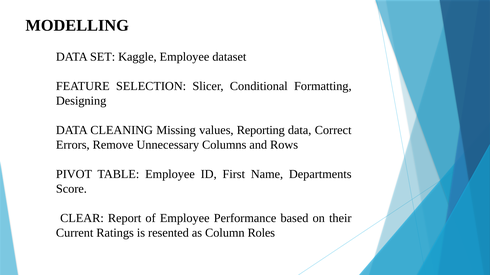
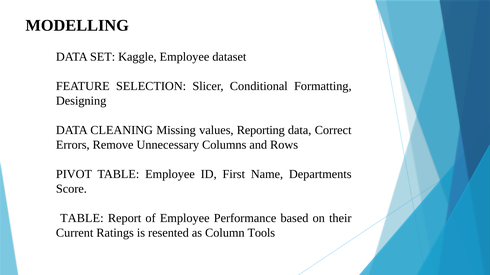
CLEAR at (82, 219): CLEAR -> TABLE
Roles: Roles -> Tools
